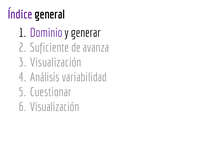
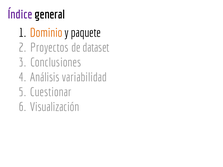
Dominio colour: purple -> orange
generar: generar -> paquete
Suficiente: Suficiente -> Proyectos
avanza: avanza -> dataset
Visualización at (56, 63): Visualización -> Conclusiones
